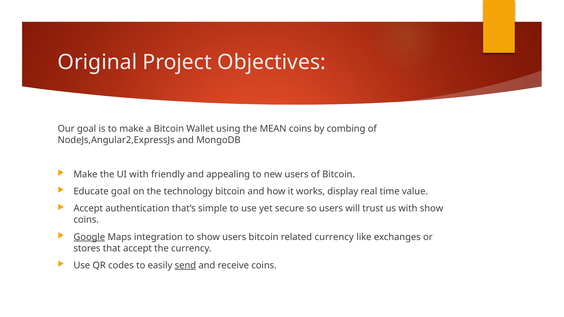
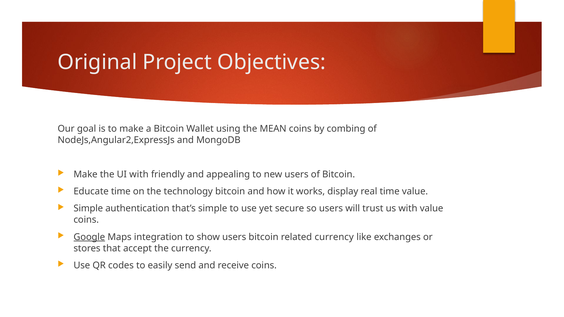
Educate goal: goal -> time
Accept at (88, 209): Accept -> Simple
with show: show -> value
send underline: present -> none
